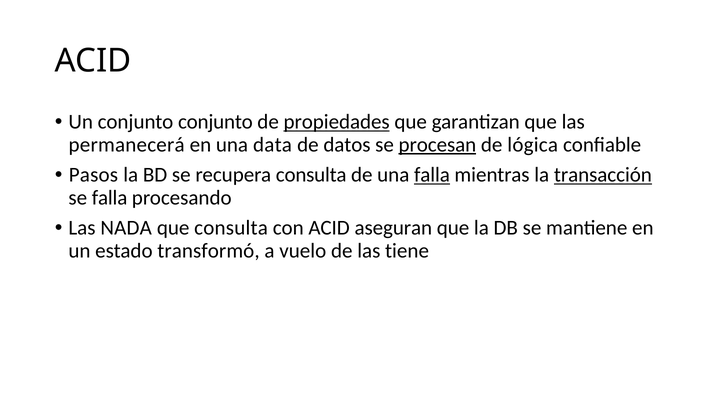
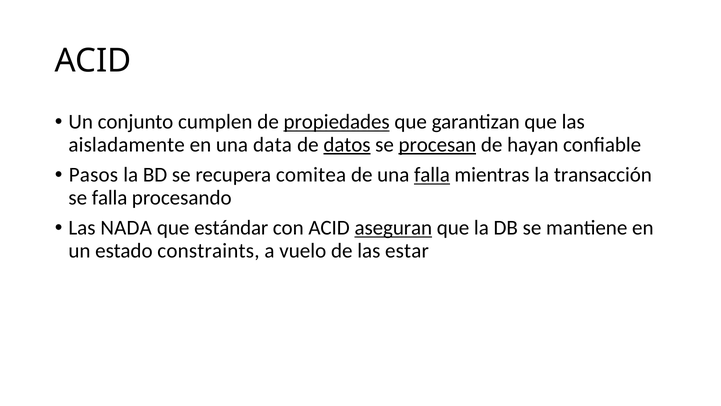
conjunto conjunto: conjunto -> cumplen
permanecerá: permanecerá -> aisladamente
datos underline: none -> present
lógica: lógica -> hayan
recupera consulta: consulta -> comitea
transacción underline: present -> none
que consulta: consulta -> estándar
aseguran underline: none -> present
transformó: transformó -> constraints
tiene: tiene -> estar
